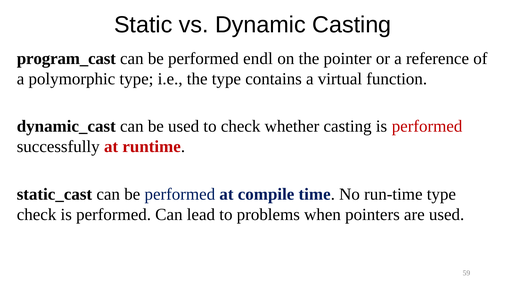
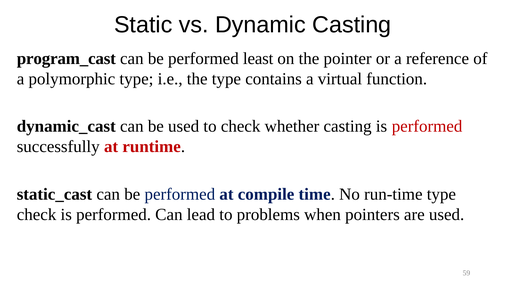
endl: endl -> least
